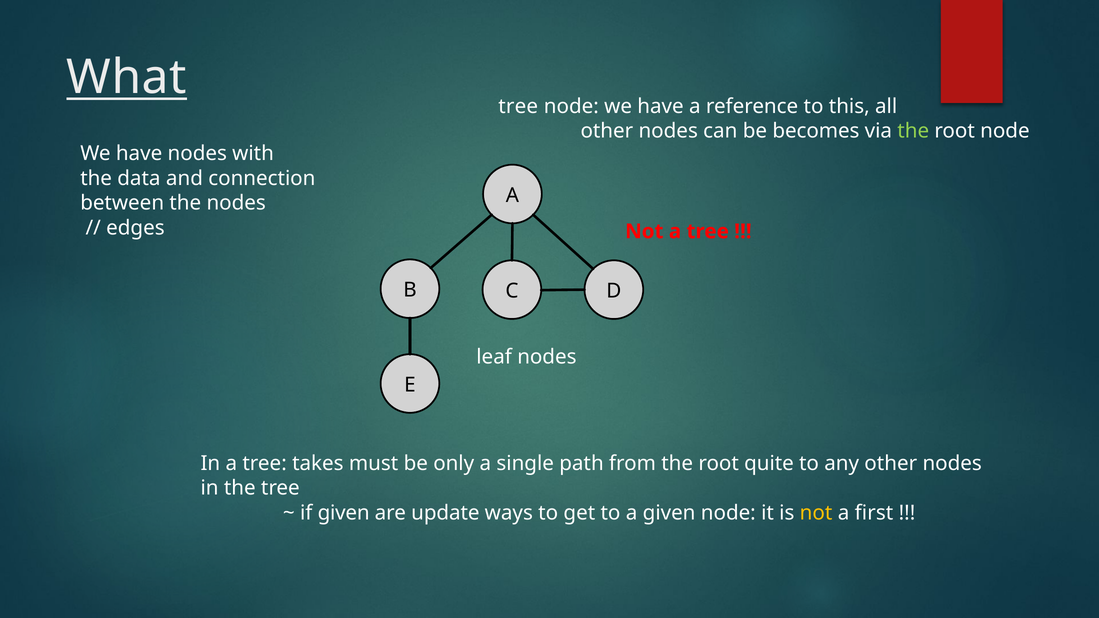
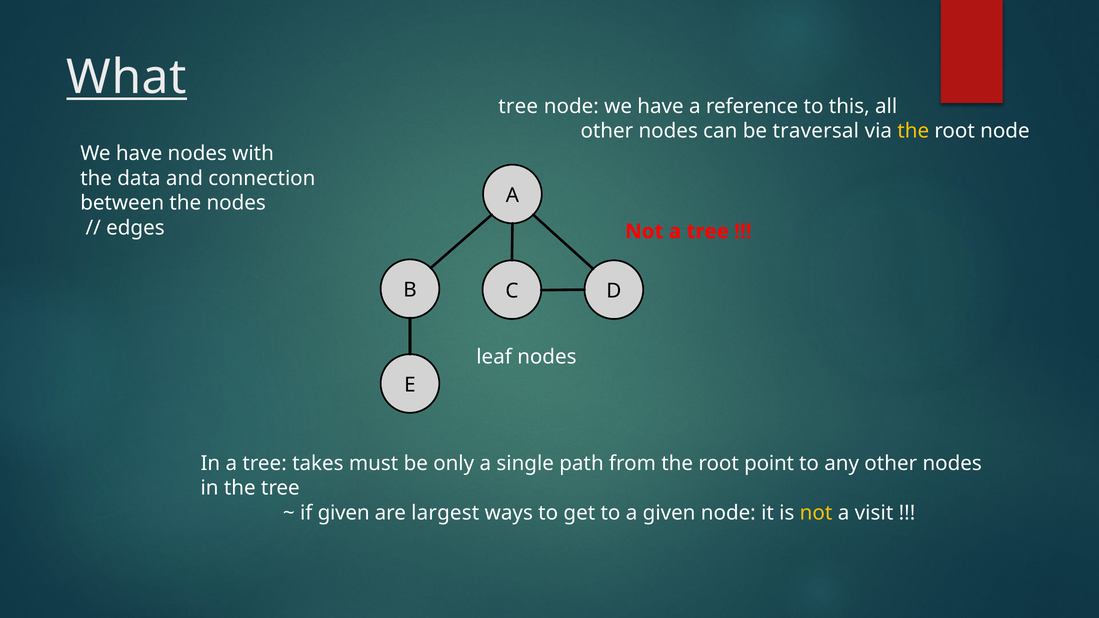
becomes: becomes -> traversal
the at (913, 131) colour: light green -> yellow
quite: quite -> point
update: update -> largest
first: first -> visit
